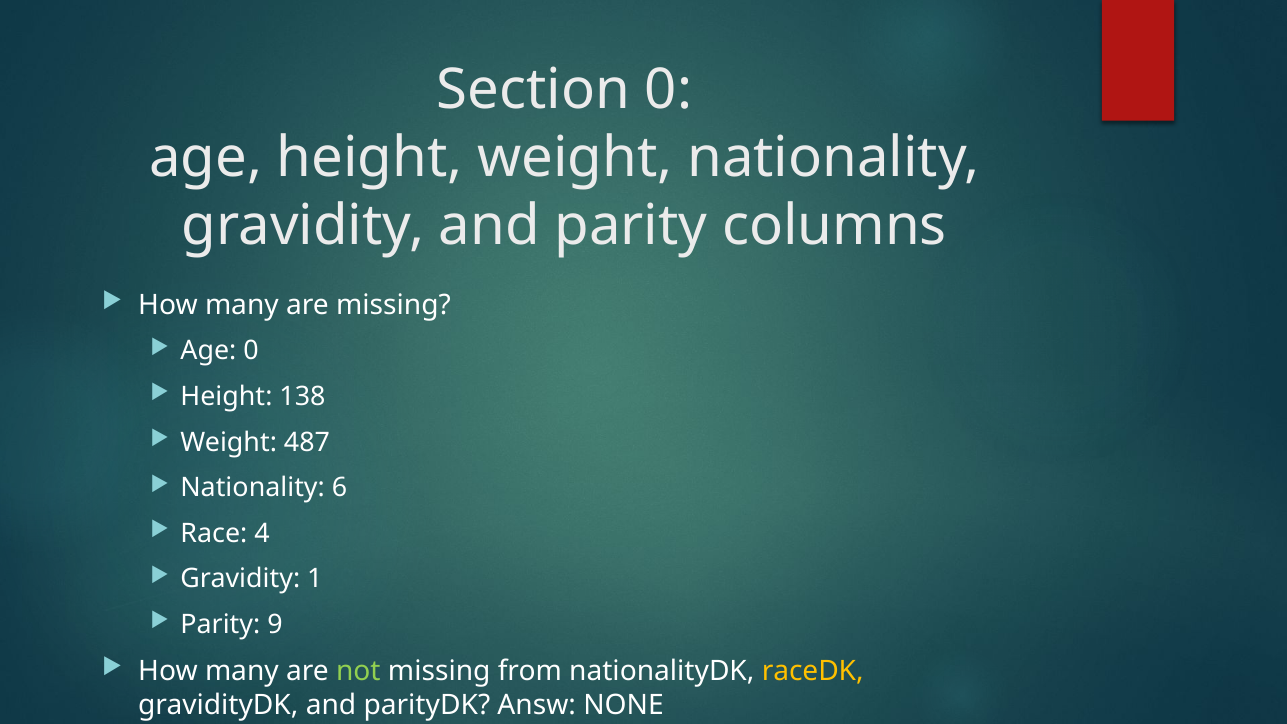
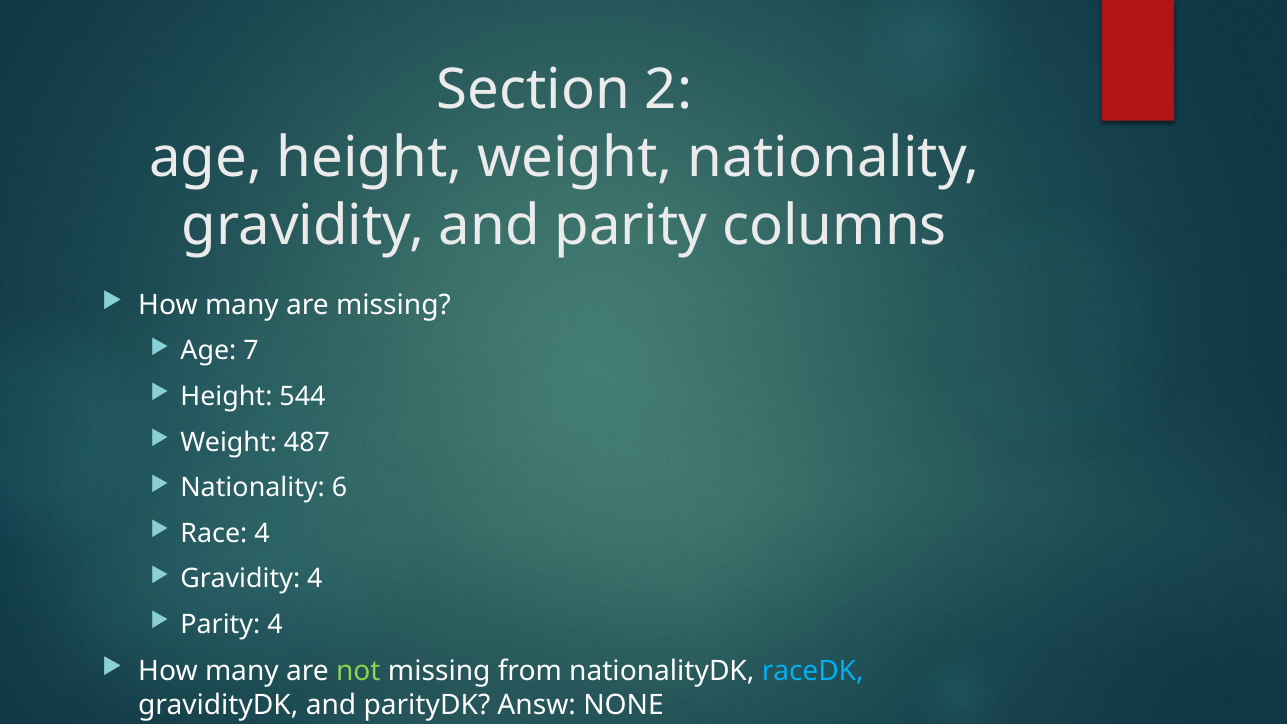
Section 0: 0 -> 2
Age 0: 0 -> 7
138: 138 -> 544
Gravidity 1: 1 -> 4
Parity 9: 9 -> 4
raceDK colour: yellow -> light blue
